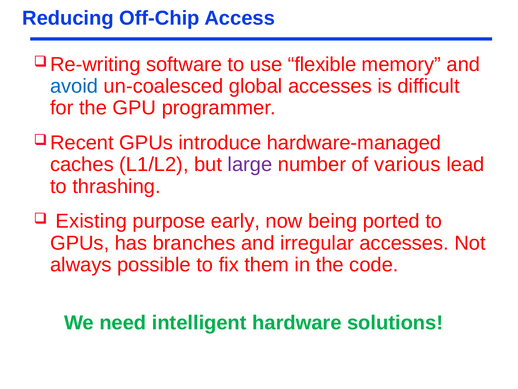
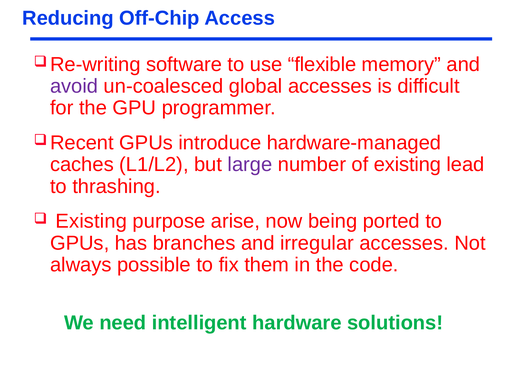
avoid colour: blue -> purple
of various: various -> existing
early: early -> arise
